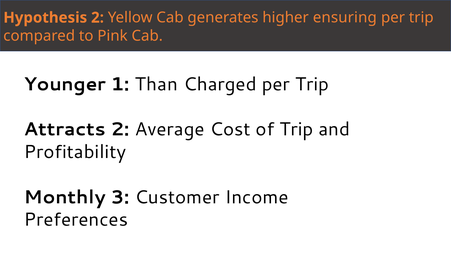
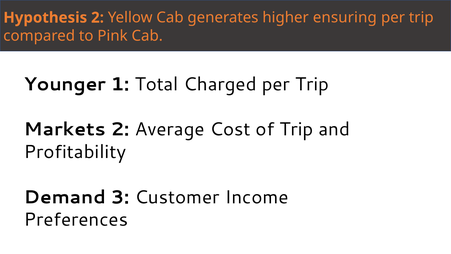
Than: Than -> Total
Attracts: Attracts -> Markets
Monthly: Monthly -> Demand
